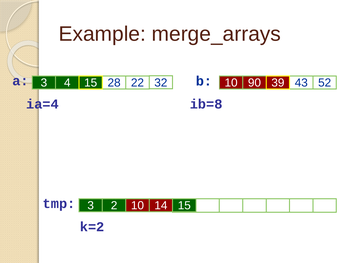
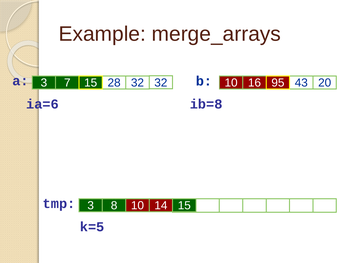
39: 39 -> 95
4: 4 -> 7
28 22: 22 -> 32
90: 90 -> 16
52: 52 -> 20
ia=4: ia=4 -> ia=6
2: 2 -> 8
k=2: k=2 -> k=5
